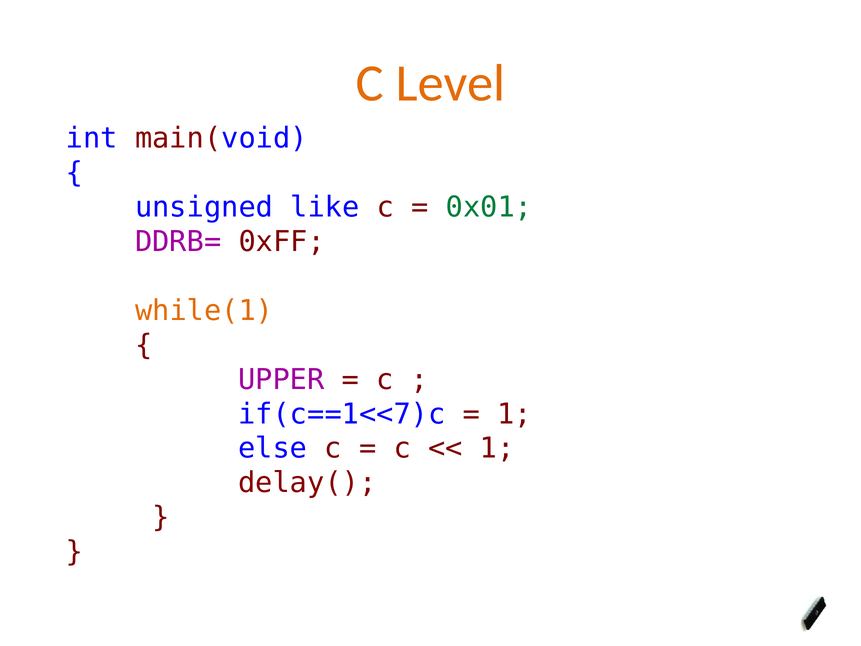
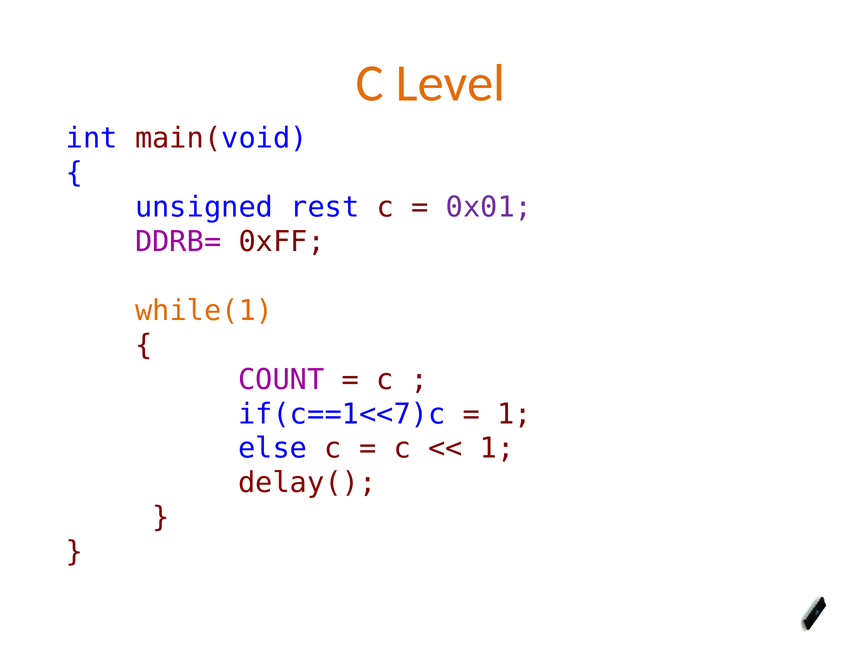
like: like -> rest
0x01 colour: green -> purple
UPPER: UPPER -> COUNT
